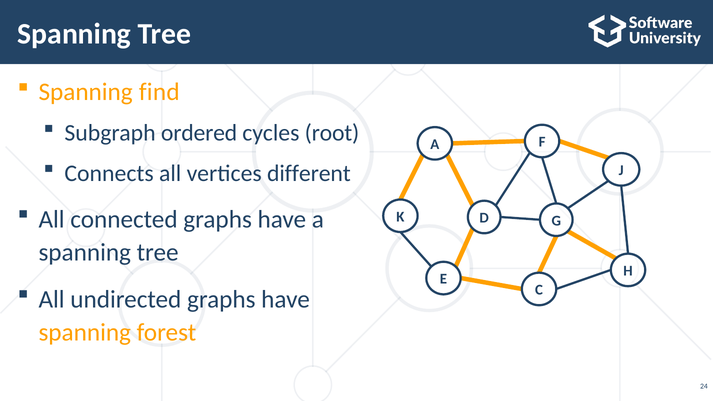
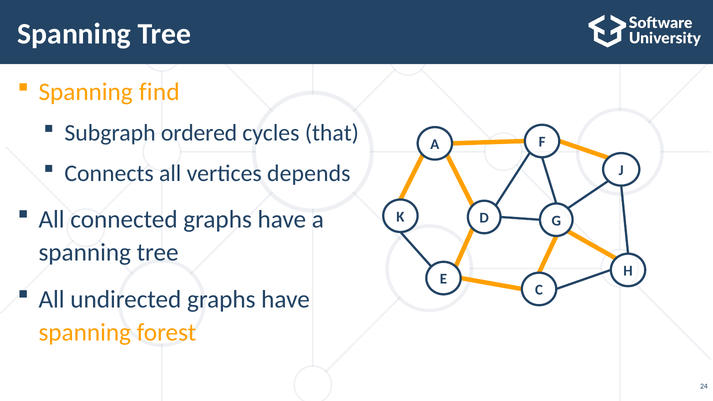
root: root -> that
different: different -> depends
